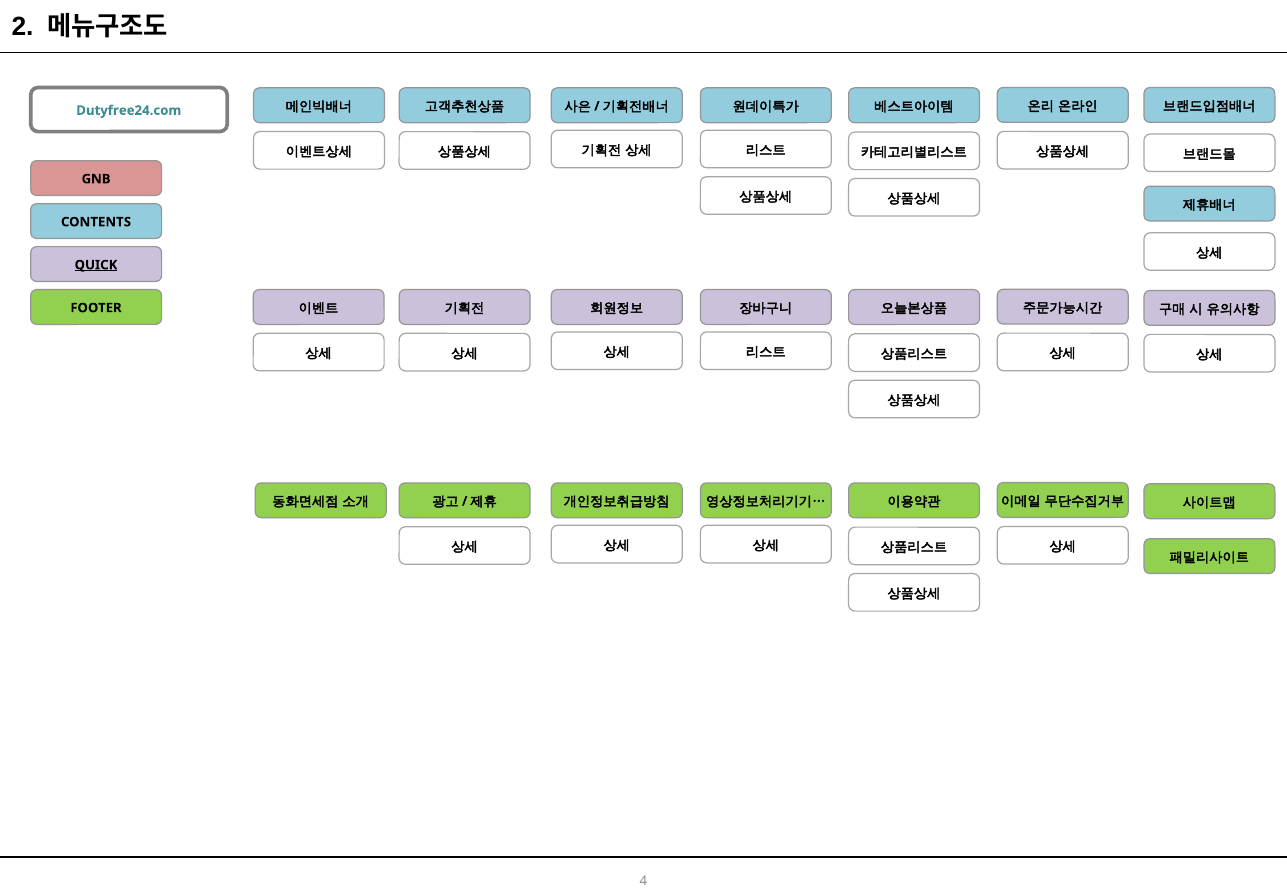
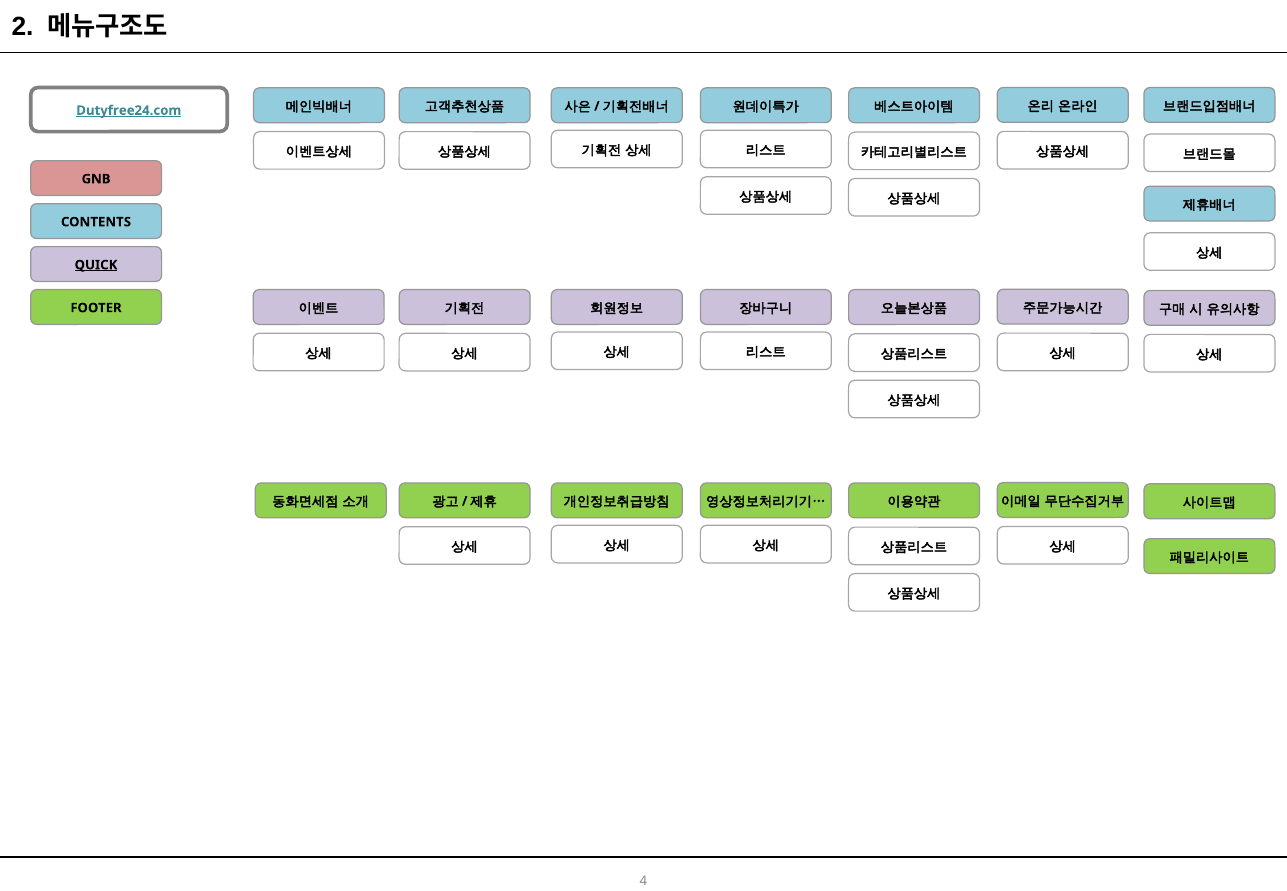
Dutyfree24.com underline: none -> present
